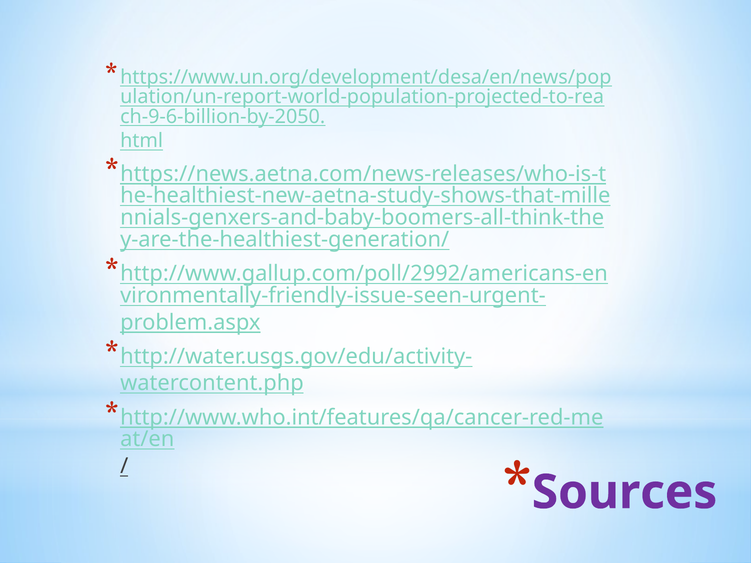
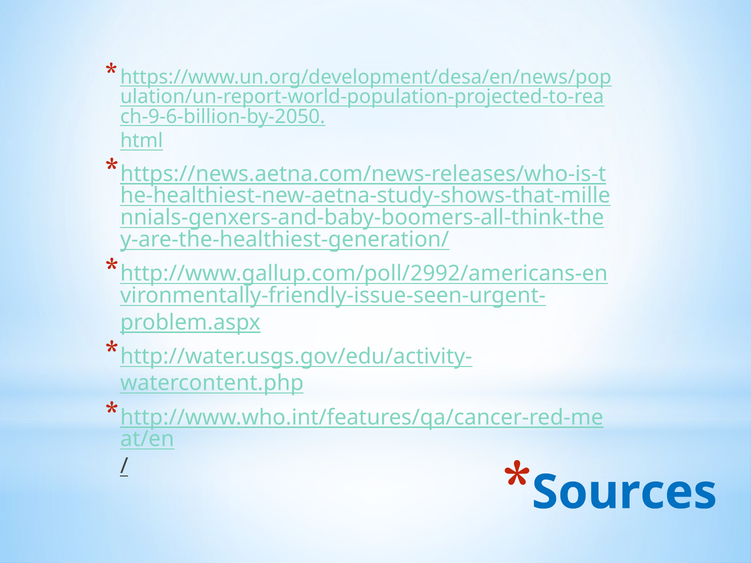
Sources colour: purple -> blue
